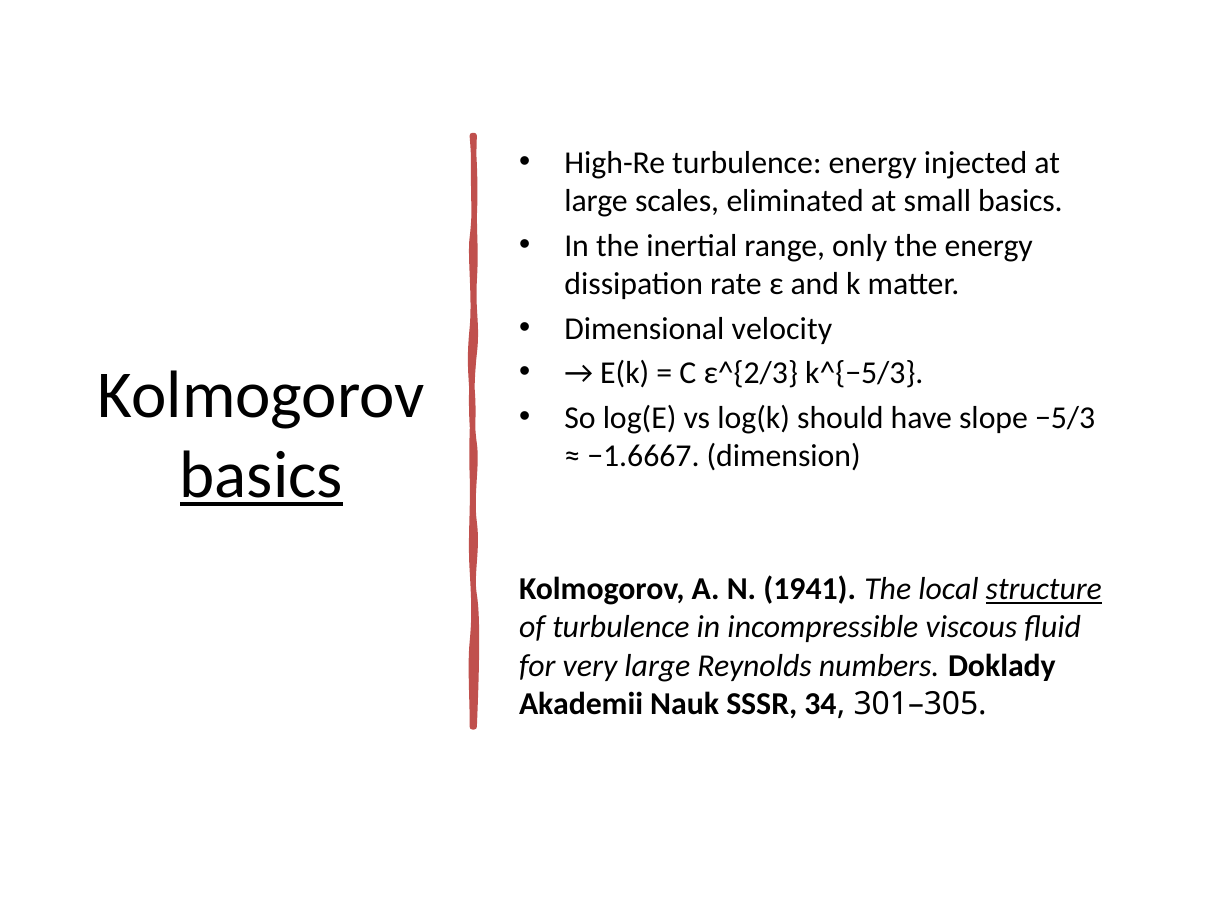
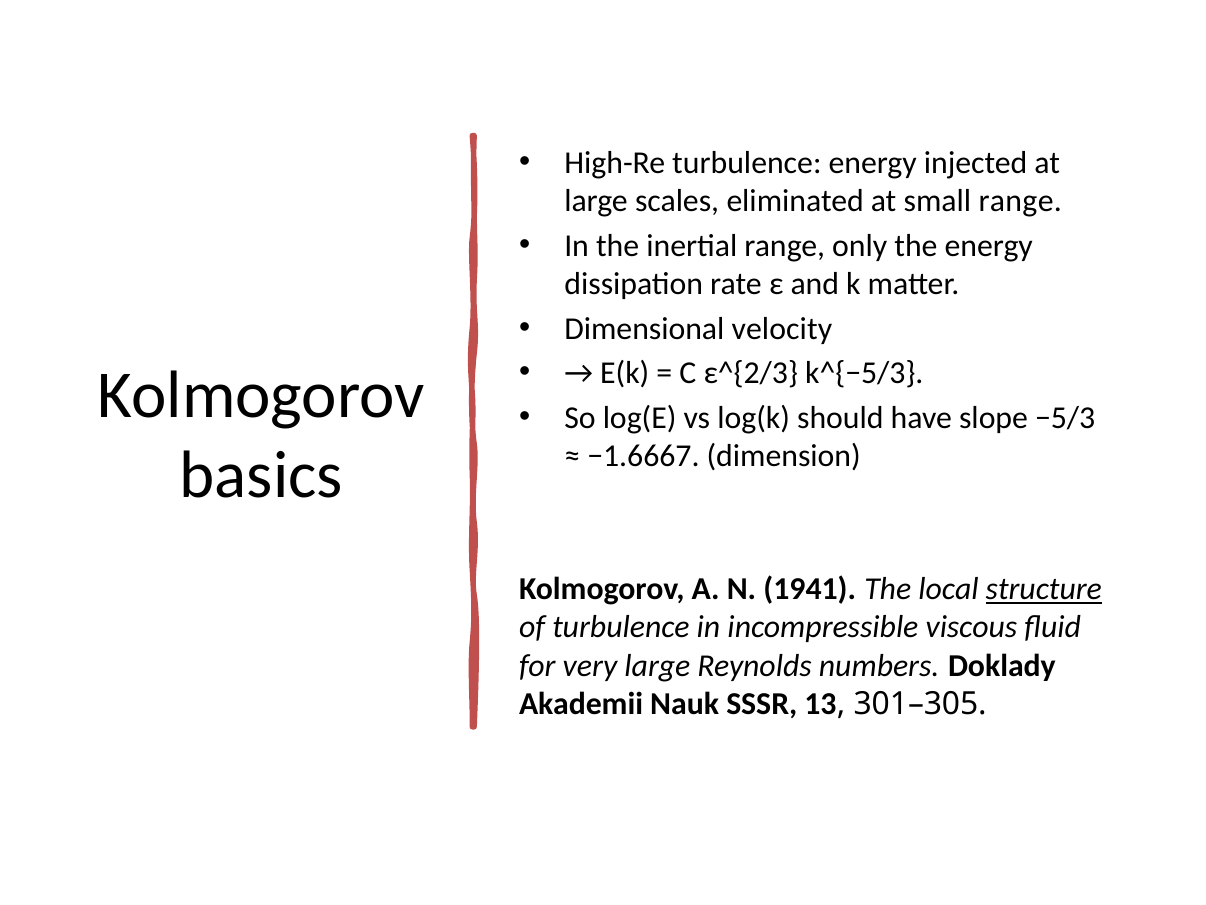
small basics: basics -> range
basics at (261, 475) underline: present -> none
34: 34 -> 13
